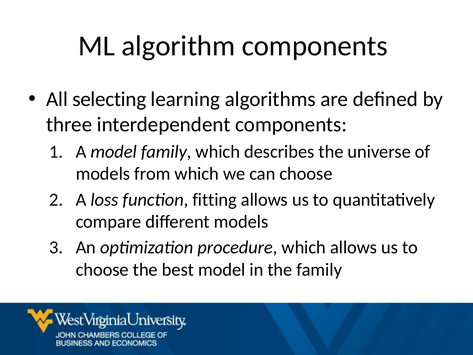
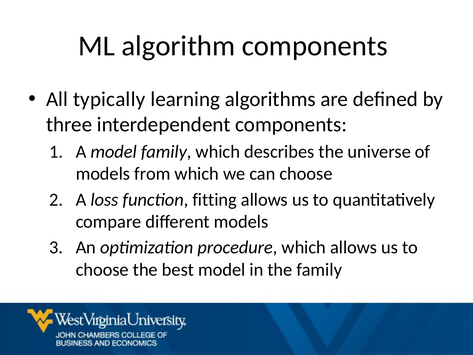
selecting: selecting -> typically
